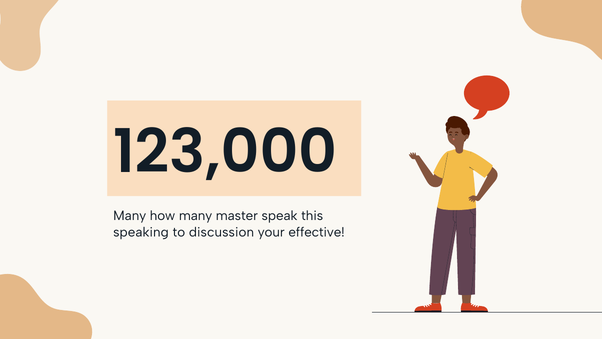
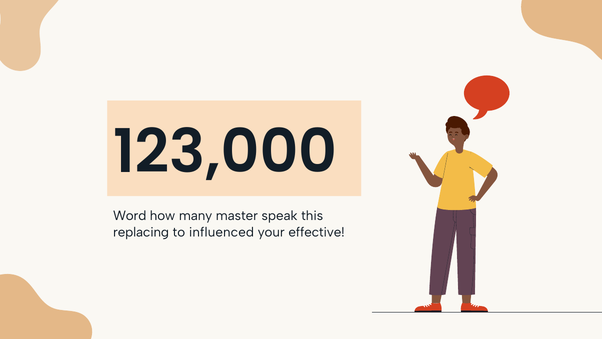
Many at (130, 216): Many -> Word
speaking: speaking -> replacing
discussion: discussion -> influenced
